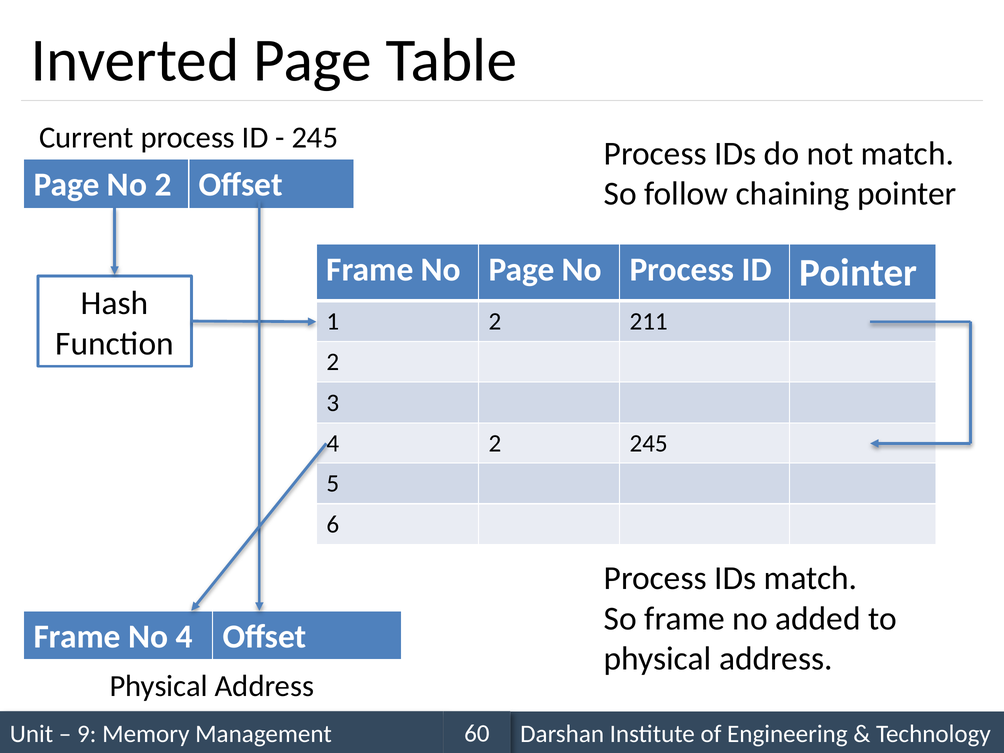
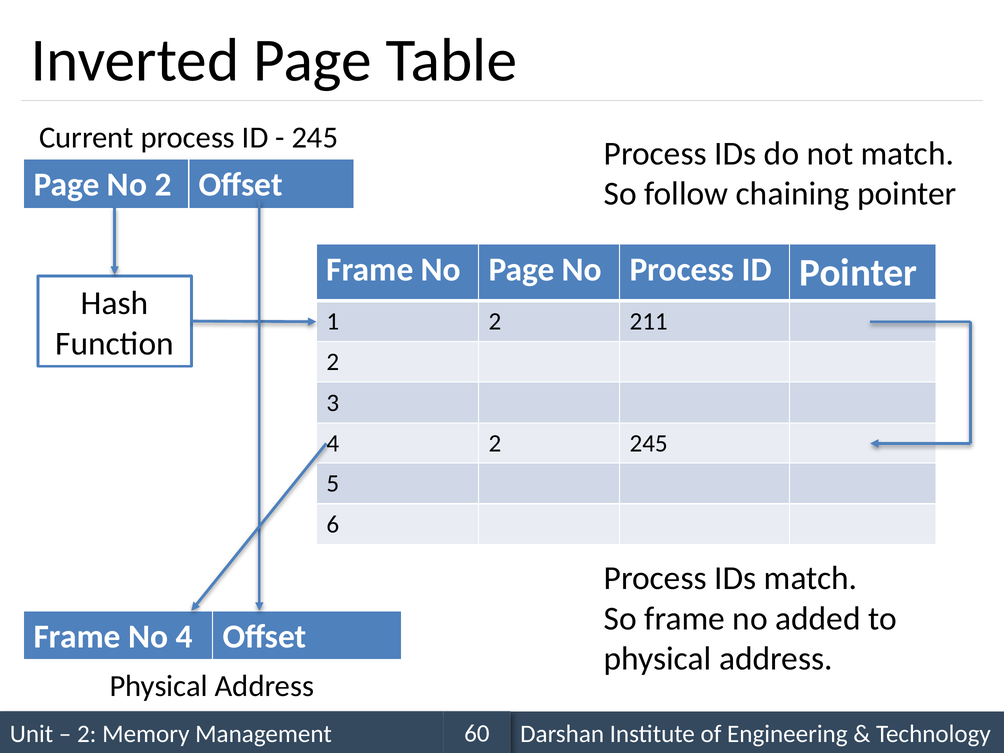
9 at (87, 734): 9 -> 2
